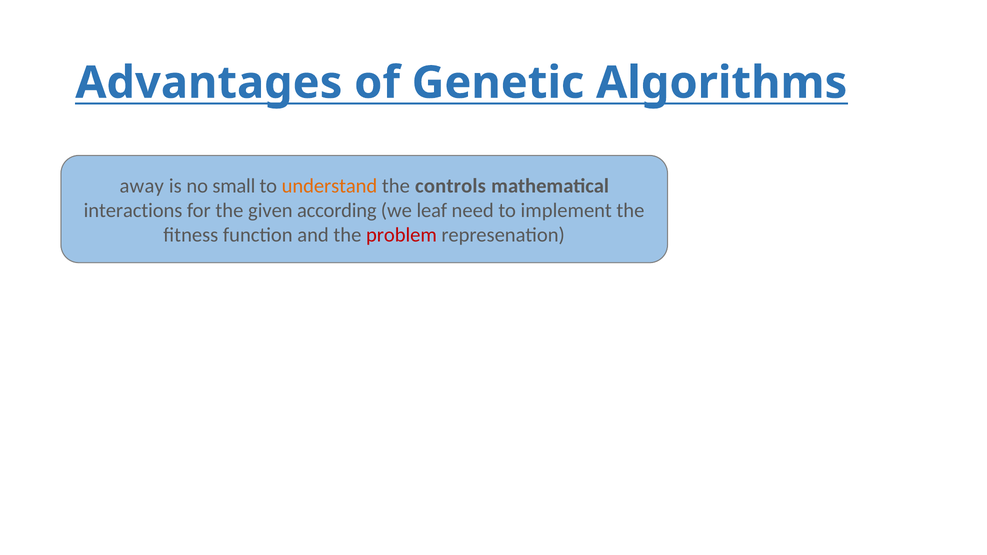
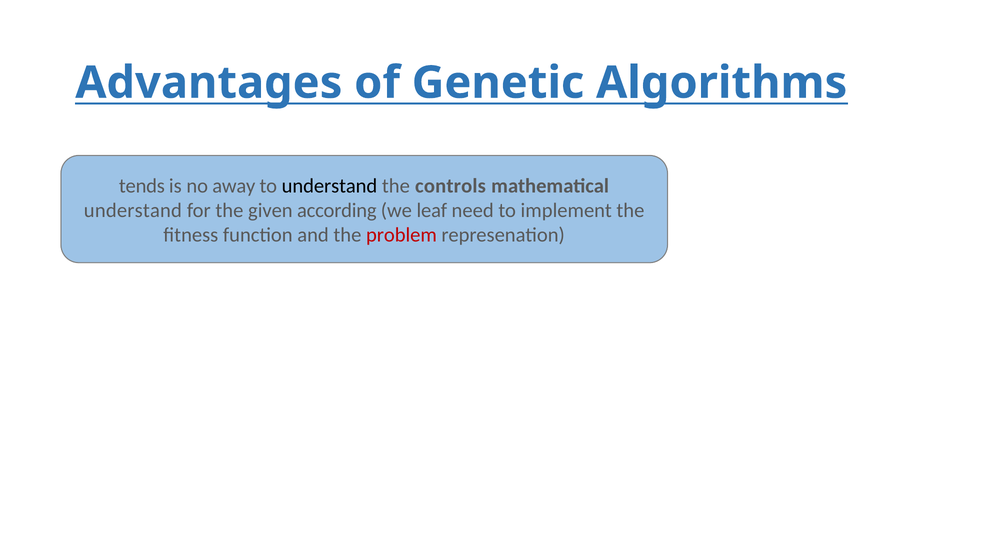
away: away -> tends
small: small -> away
understand at (329, 186) colour: orange -> black
interactions at (133, 211): interactions -> understand
